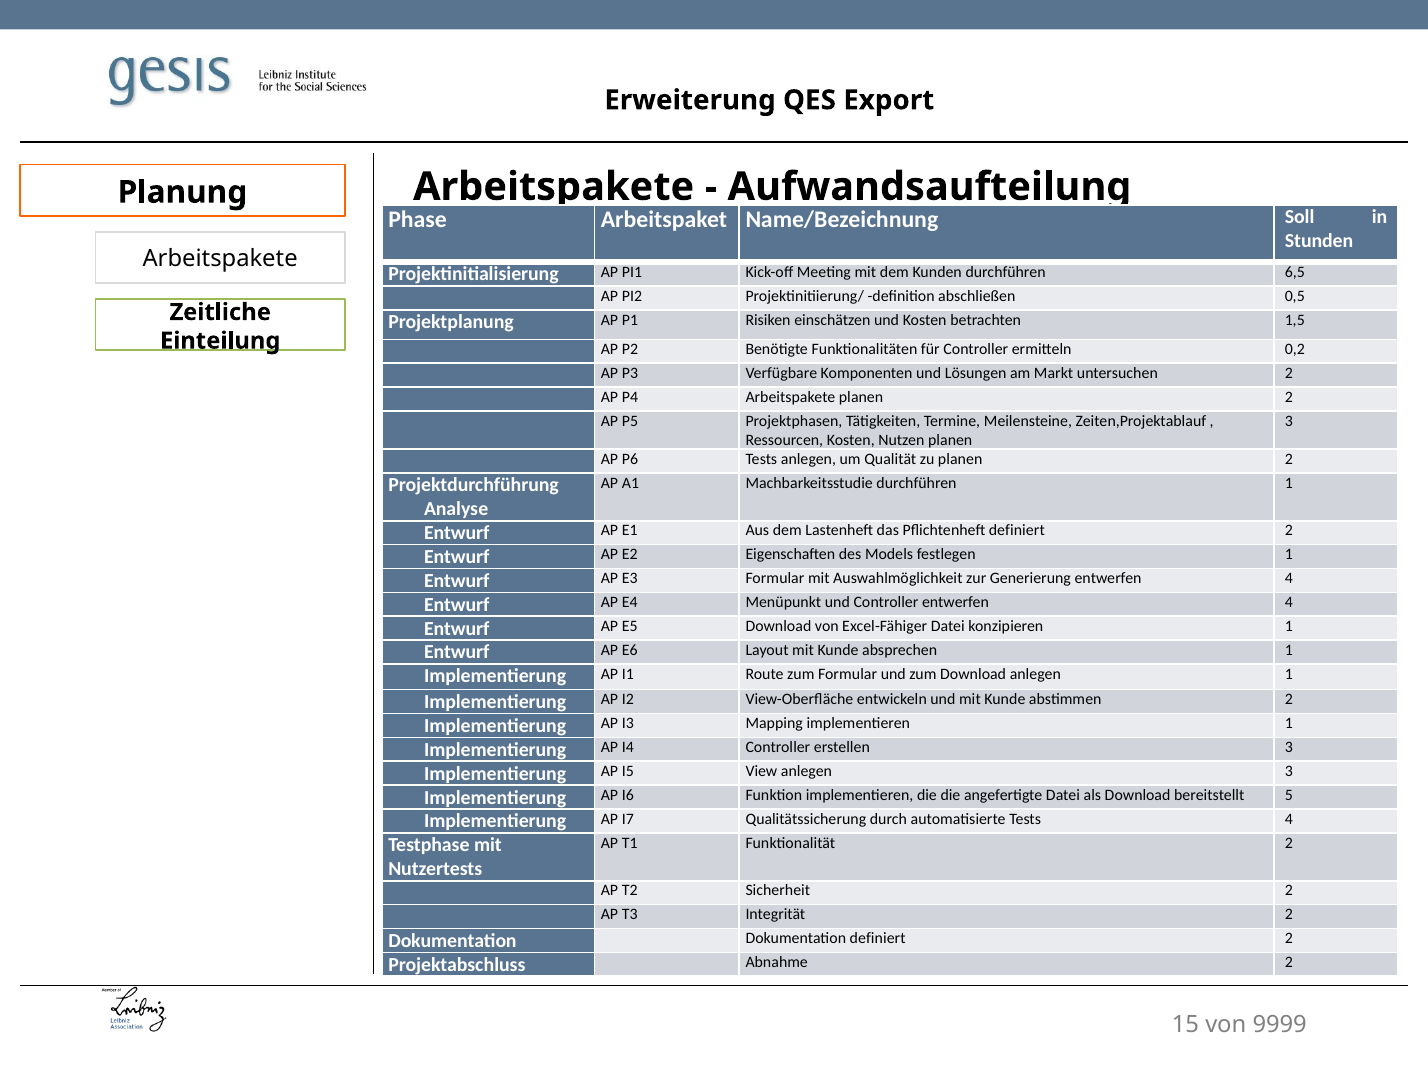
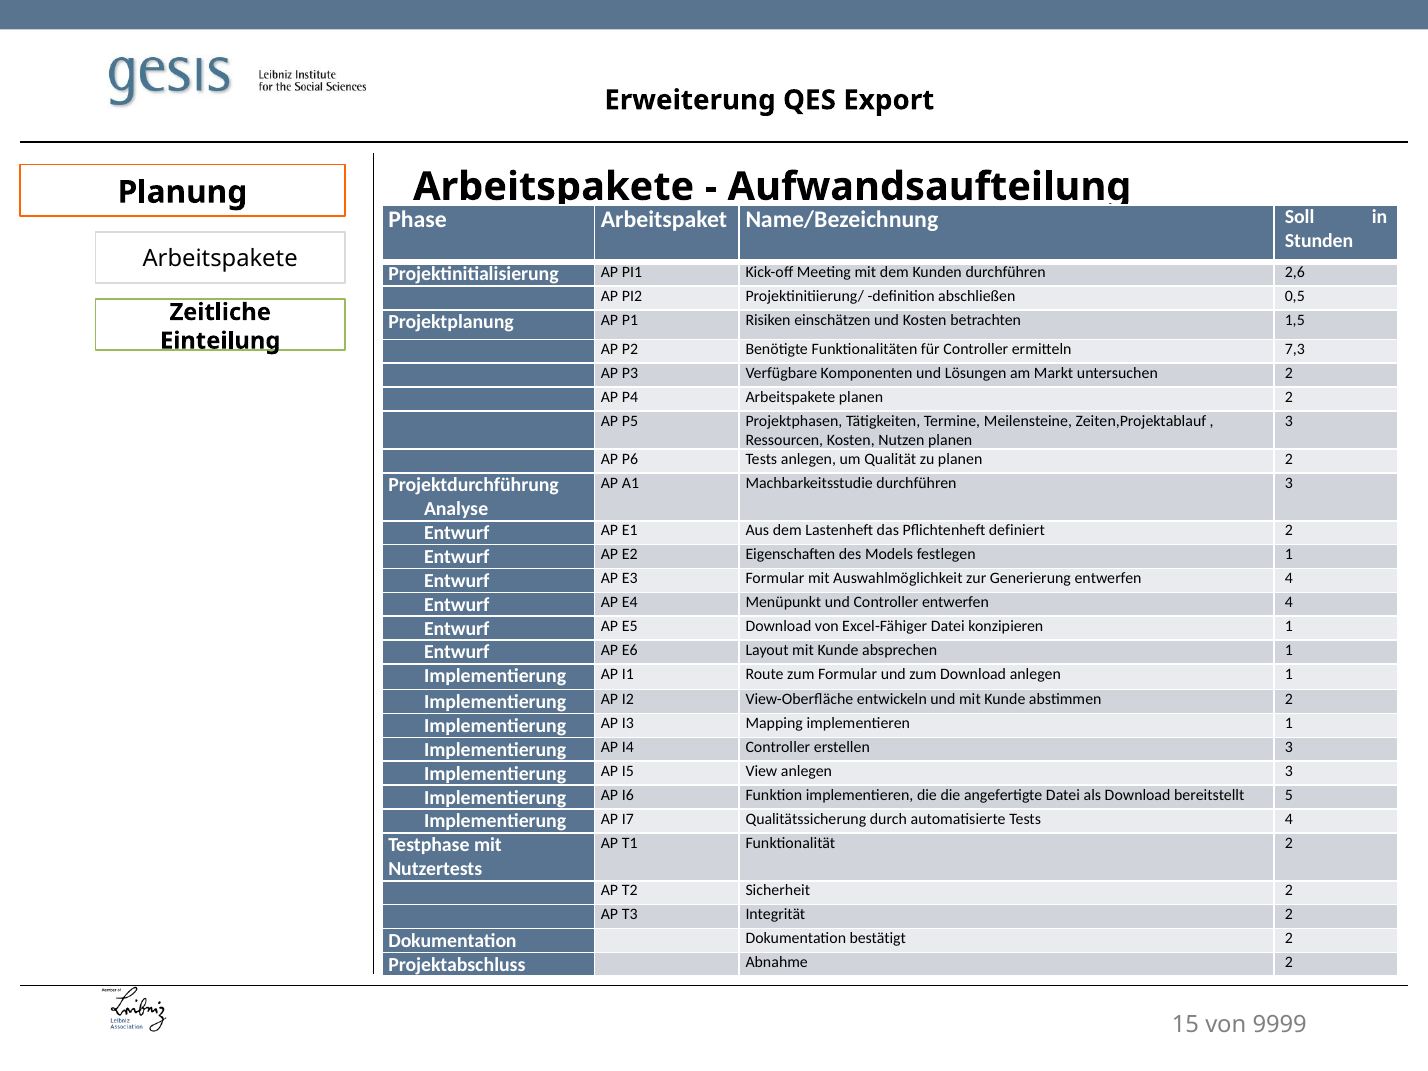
6,5: 6,5 -> 2,6
0,2: 0,2 -> 7,3
durchführen 1: 1 -> 3
Dokumentation definiert: definiert -> bestätigt
